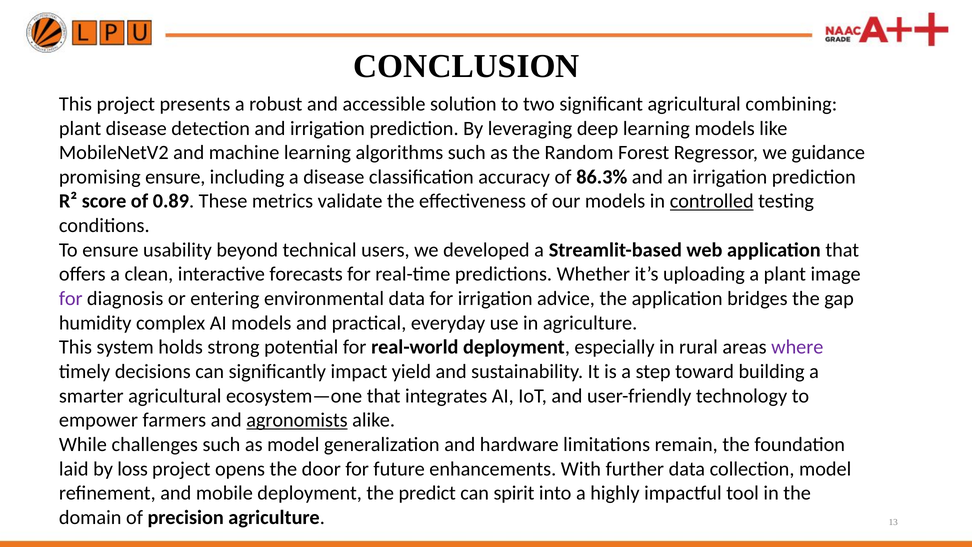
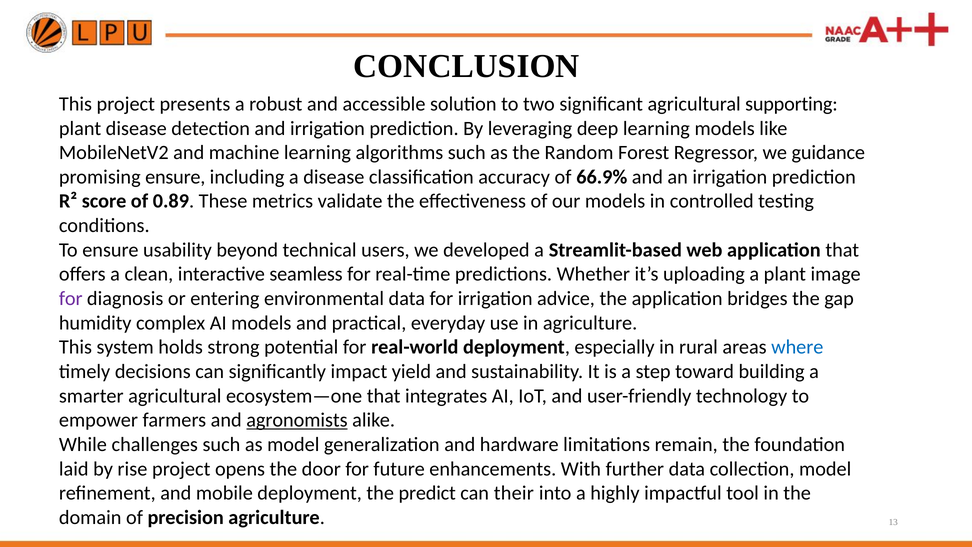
combining: combining -> supporting
86.3%: 86.3% -> 66.9%
controlled underline: present -> none
forecasts: forecasts -> seamless
where colour: purple -> blue
loss: loss -> rise
spirit: spirit -> their
